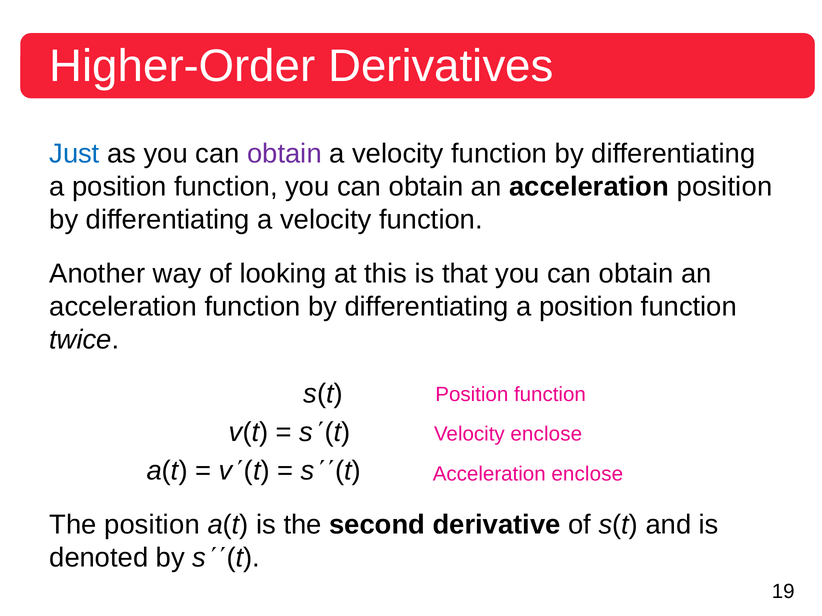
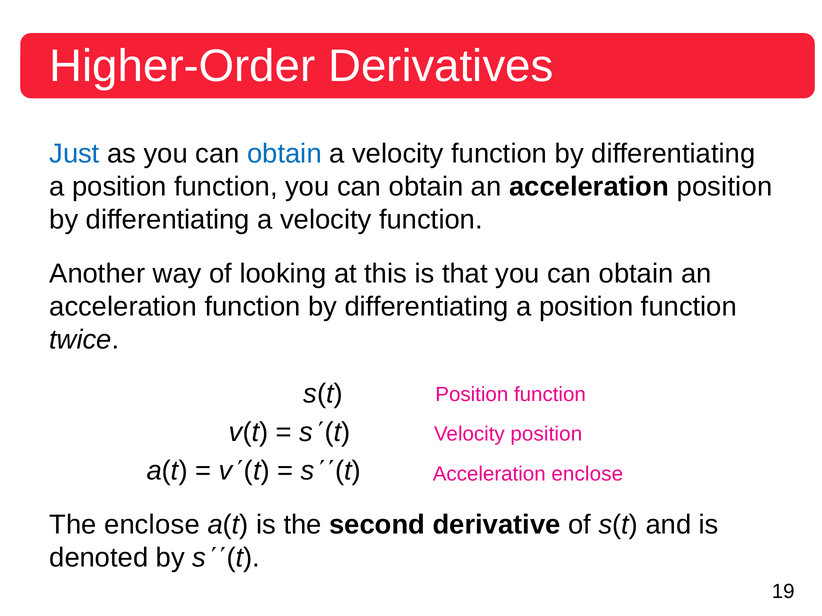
obtain at (285, 154) colour: purple -> blue
Velocity enclose: enclose -> position
The position: position -> enclose
